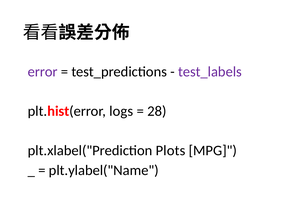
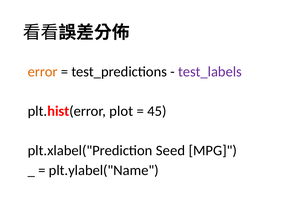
error colour: purple -> orange
logs: logs -> plot
28: 28 -> 45
Plots: Plots -> Seed
